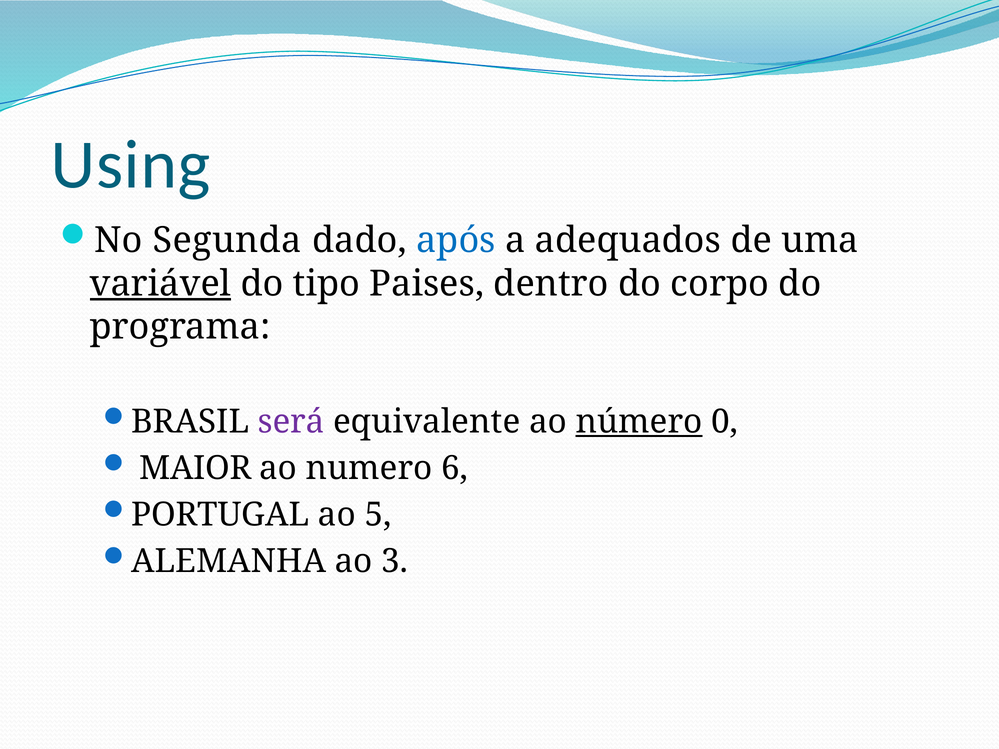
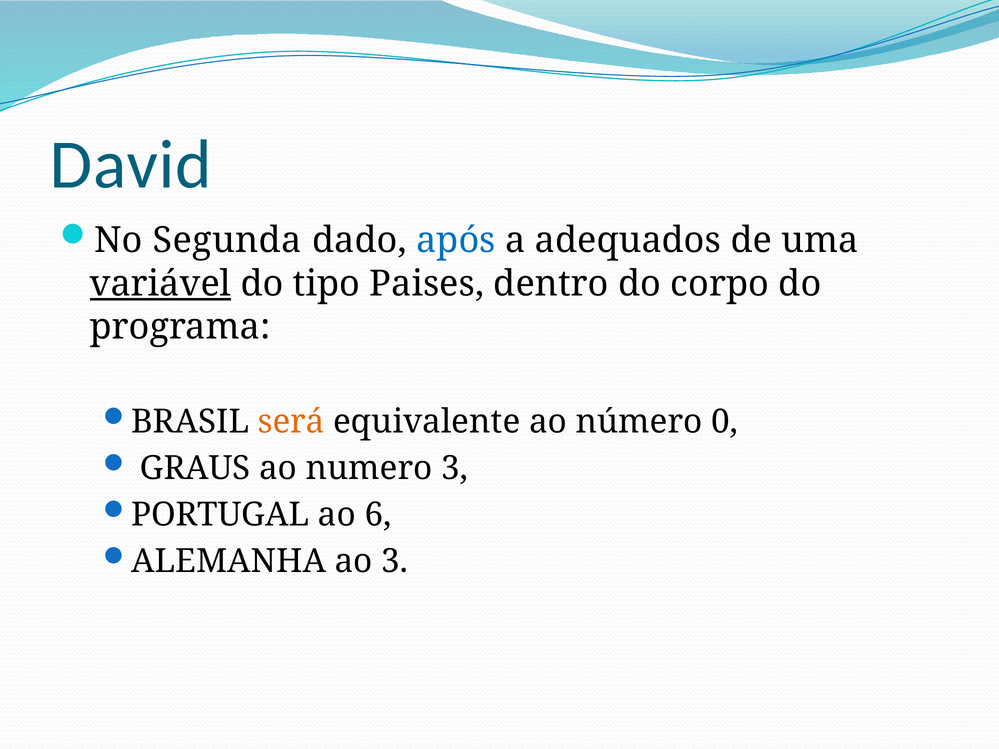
Using: Using -> David
será colour: purple -> orange
número underline: present -> none
MAIOR: MAIOR -> GRAUS
numero 6: 6 -> 3
5: 5 -> 6
